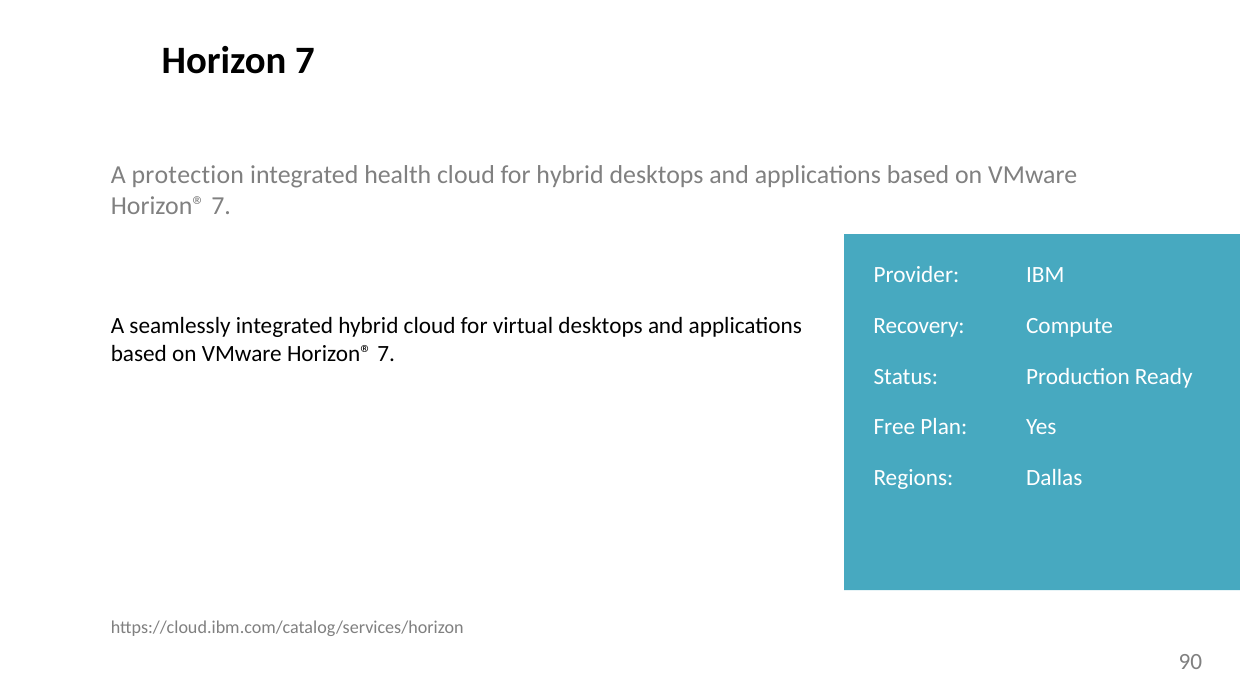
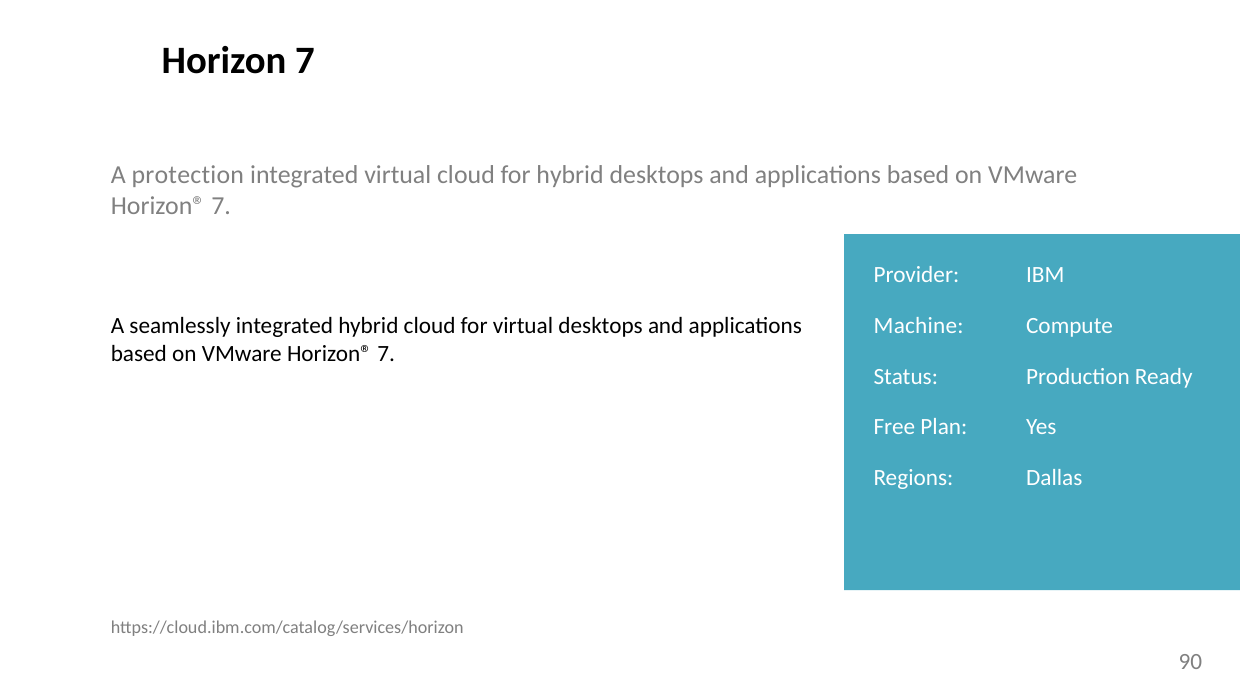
integrated health: health -> virtual
Recovery: Recovery -> Machine
